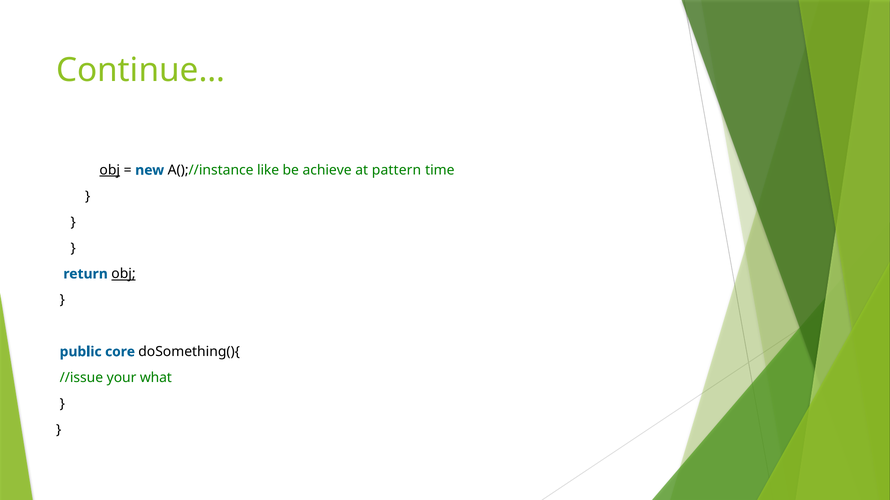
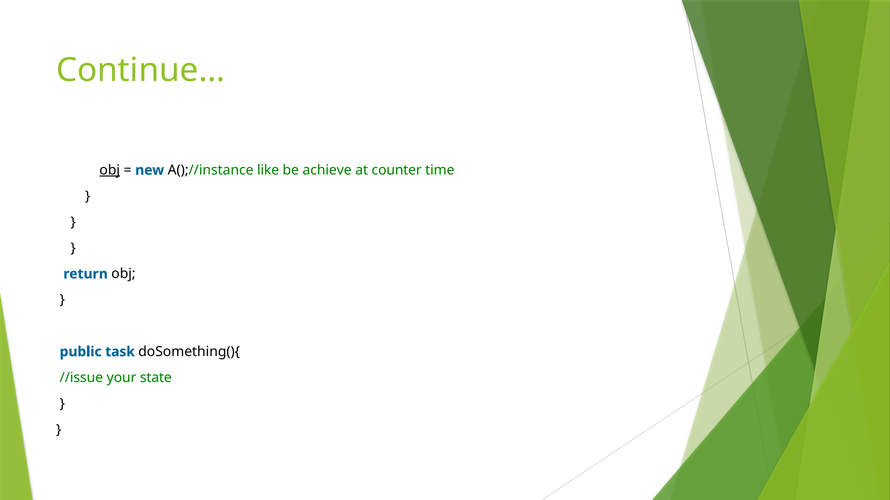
pattern: pattern -> counter
obj at (124, 274) underline: present -> none
core: core -> task
what: what -> state
